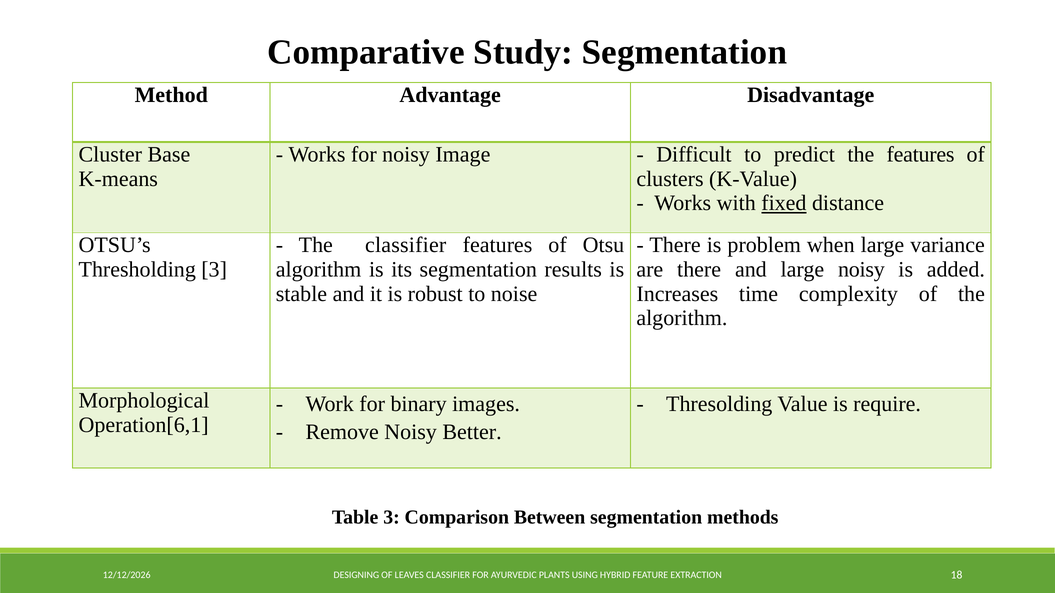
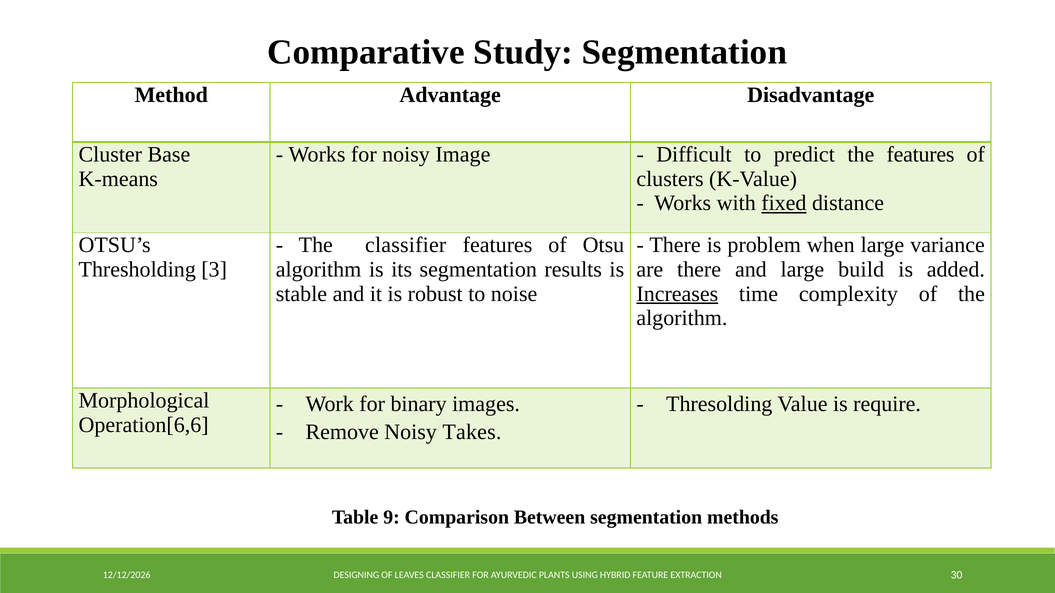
large noisy: noisy -> build
Increases underline: none -> present
Operation[6,1: Operation[6,1 -> Operation[6,6
Better: Better -> Takes
Table 3: 3 -> 9
18: 18 -> 30
